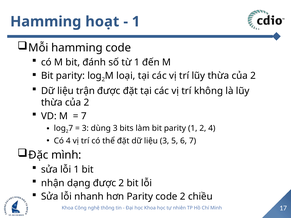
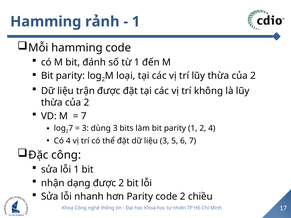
hoạt: hoạt -> rảnh
Đặc mình: mình -> công
